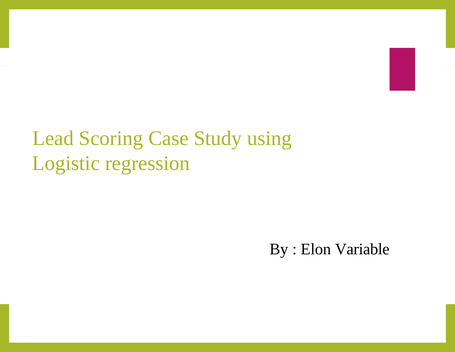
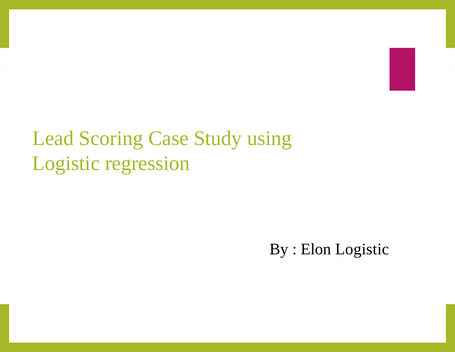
Elon Variable: Variable -> Logistic
